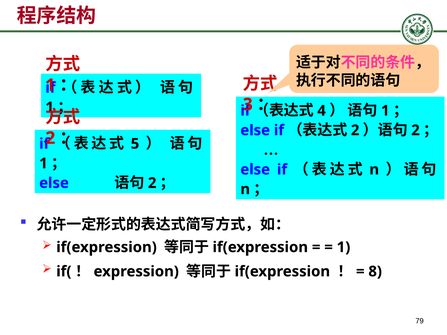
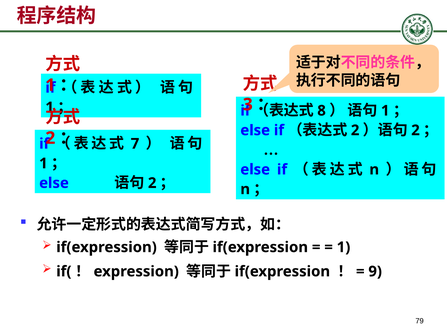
4: 4 -> 8
5: 5 -> 7
8: 8 -> 9
